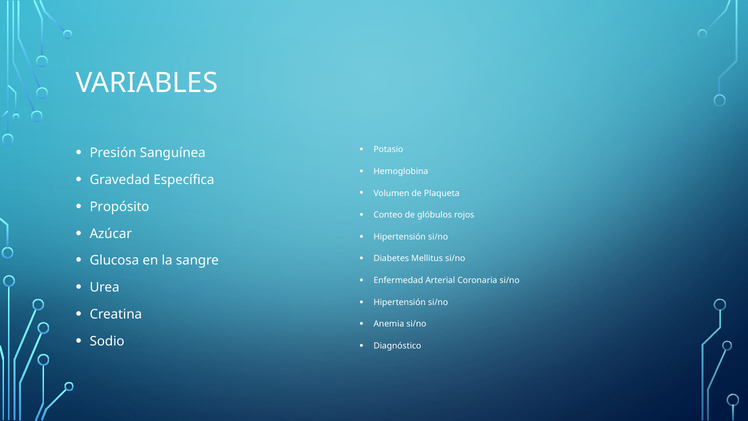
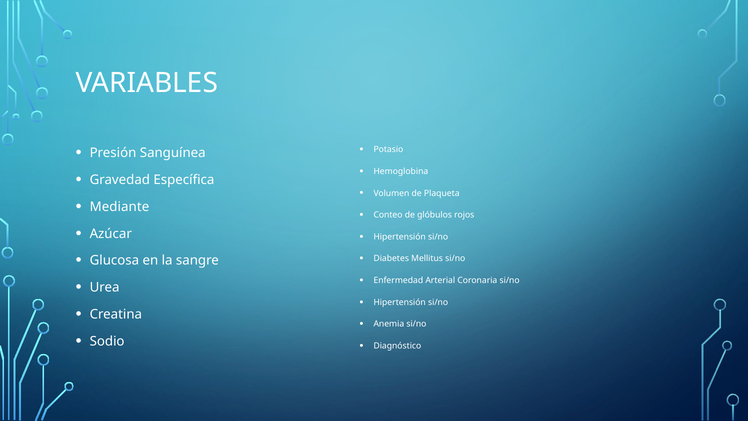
Propósito: Propósito -> Mediante
